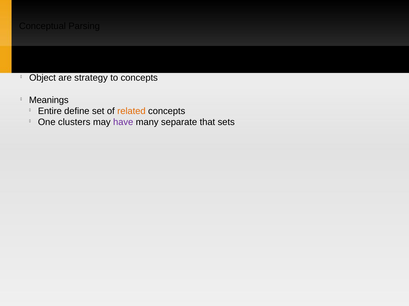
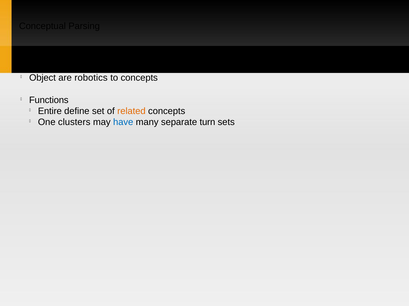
strategy: strategy -> robotics
Meanings: Meanings -> Functions
have colour: purple -> blue
that: that -> turn
